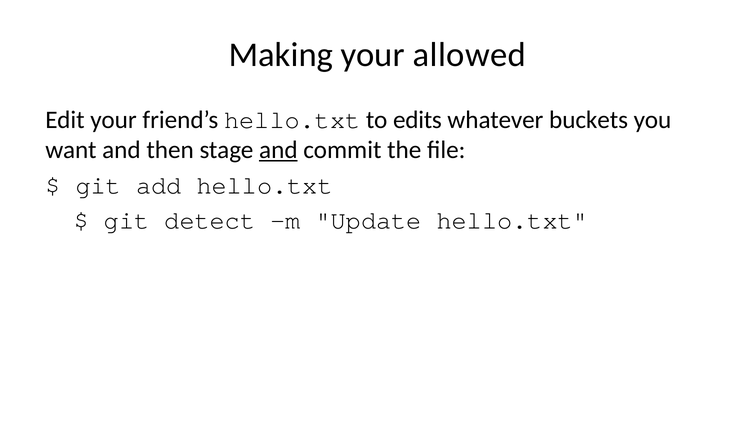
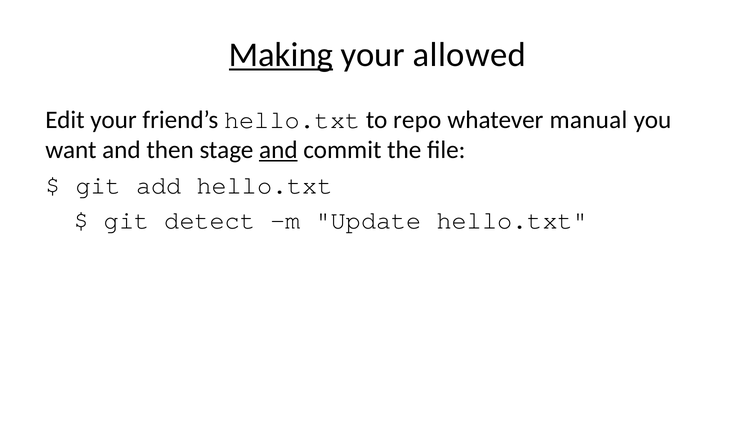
Making underline: none -> present
edits: edits -> repo
buckets: buckets -> manual
